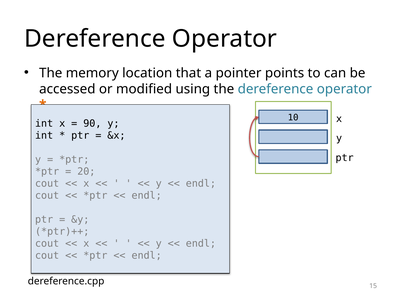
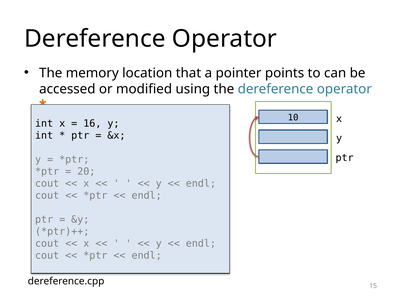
90: 90 -> 16
